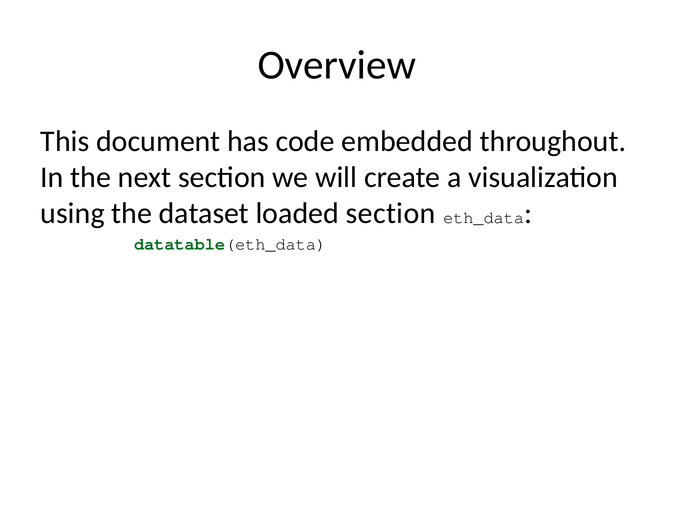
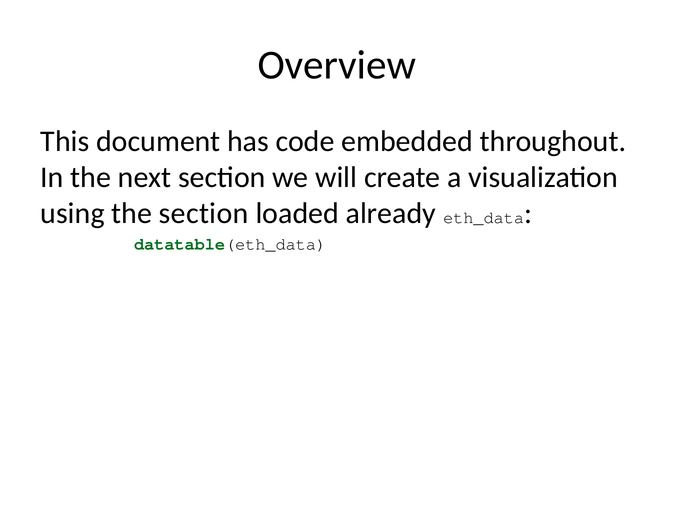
the dataset: dataset -> section
loaded section: section -> already
